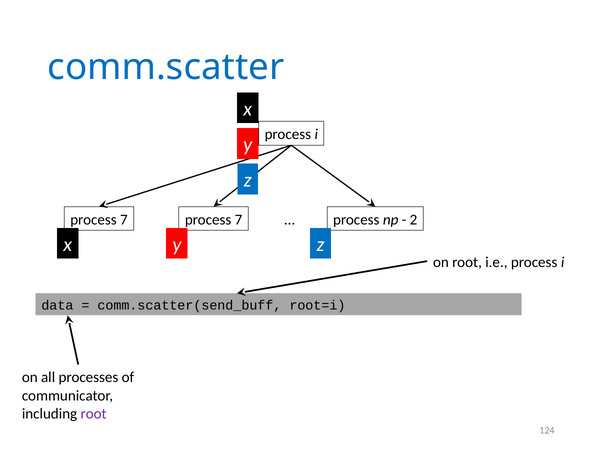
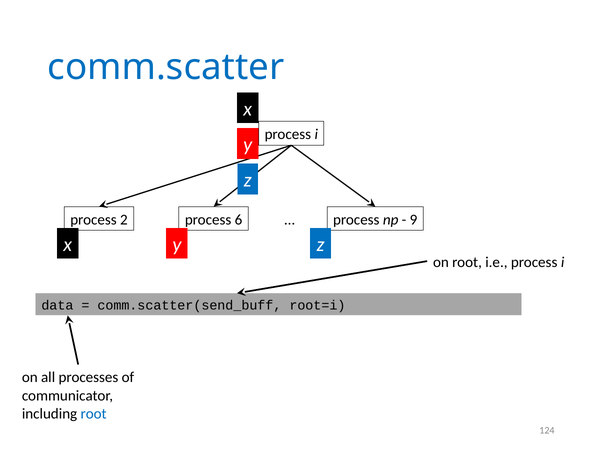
7 at (124, 220): 7 -> 2
7 at (239, 220): 7 -> 6
2: 2 -> 9
root at (94, 414) colour: purple -> blue
